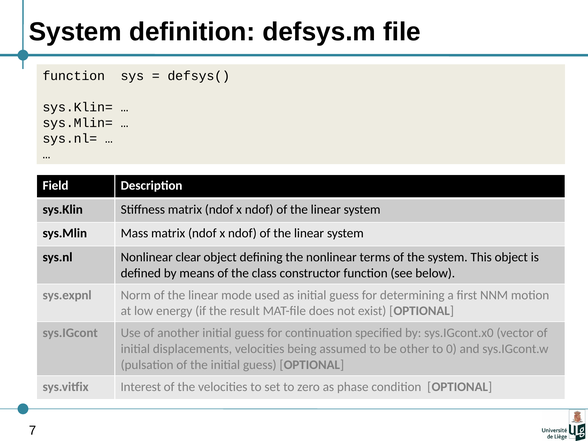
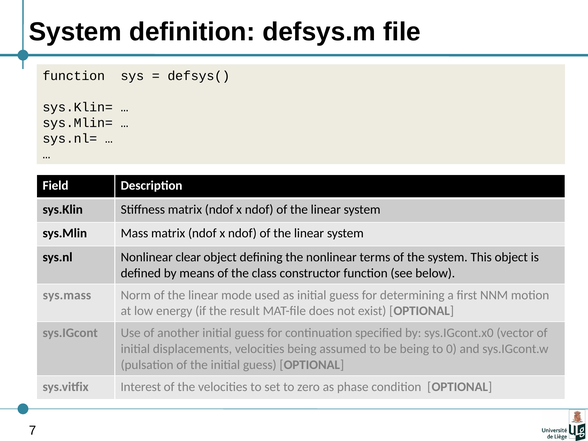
sys.expnl: sys.expnl -> sys.mass
be other: other -> being
